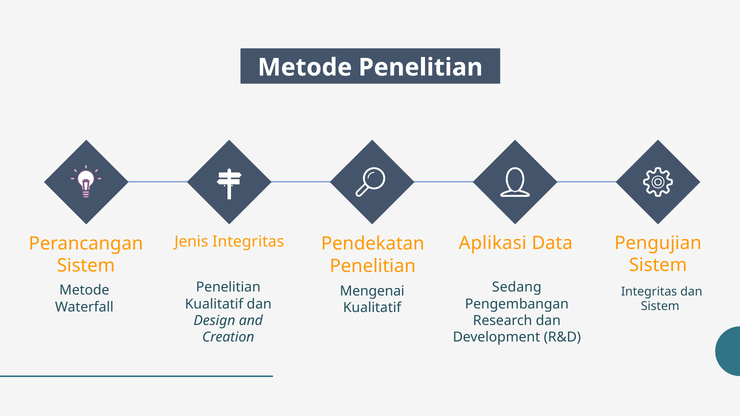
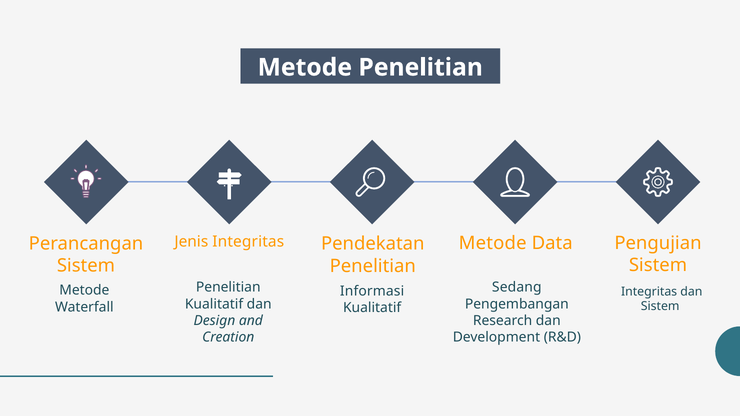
Aplikasi at (493, 243): Aplikasi -> Metode
Mengenai: Mengenai -> Informasi
